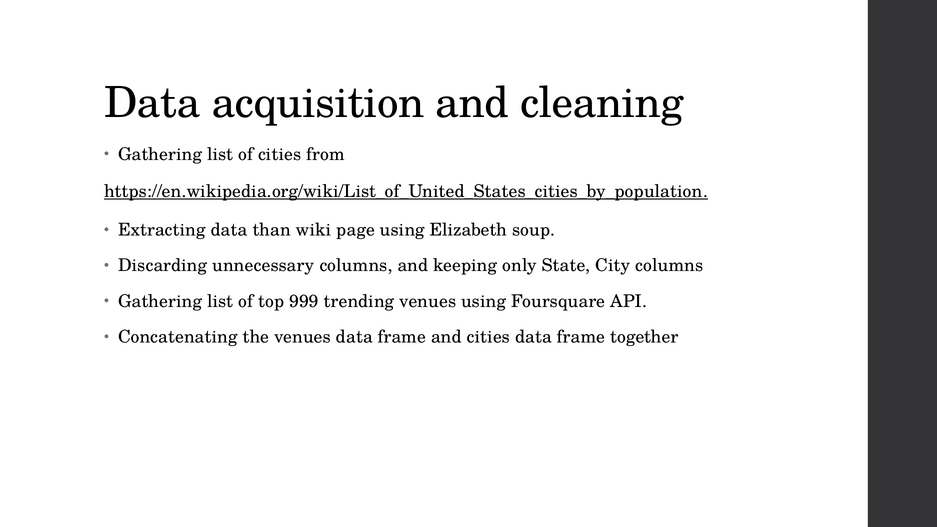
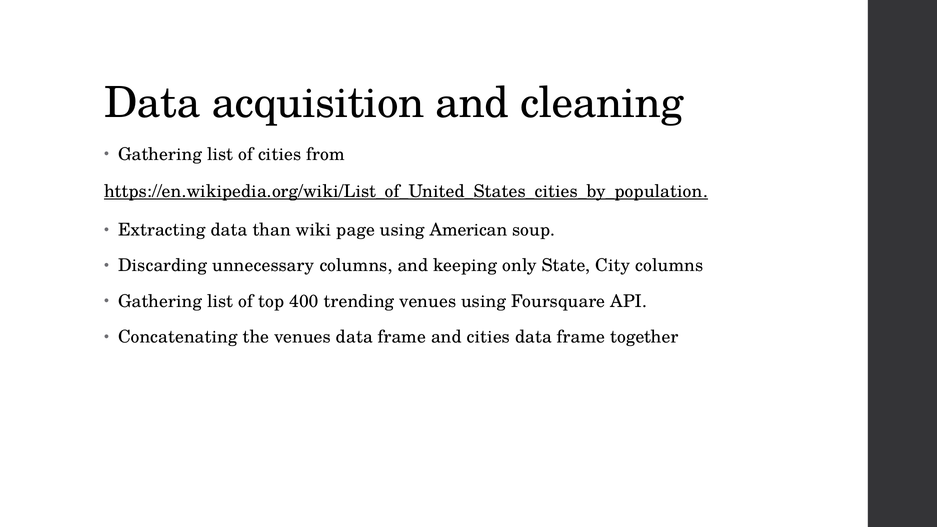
Elizabeth: Elizabeth -> American
999: 999 -> 400
